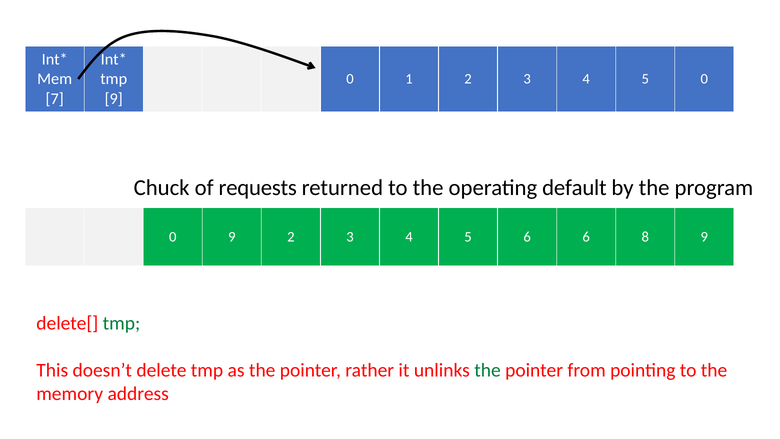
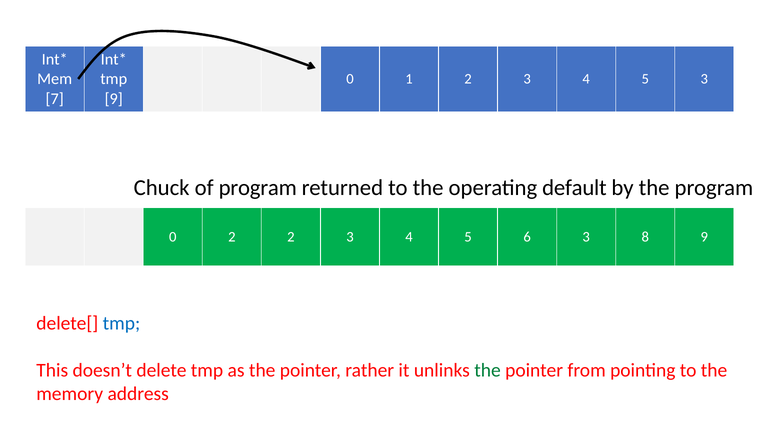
5 0: 0 -> 3
of requests: requests -> program
0 9: 9 -> 2
6 6: 6 -> 3
tmp at (121, 323) colour: green -> blue
